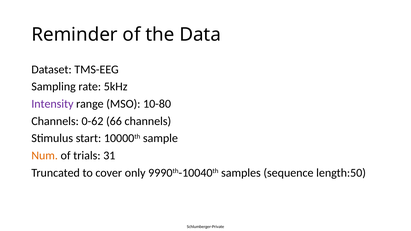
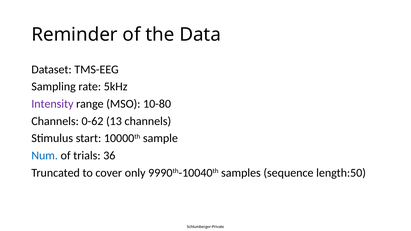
66: 66 -> 13
Num colour: orange -> blue
31: 31 -> 36
